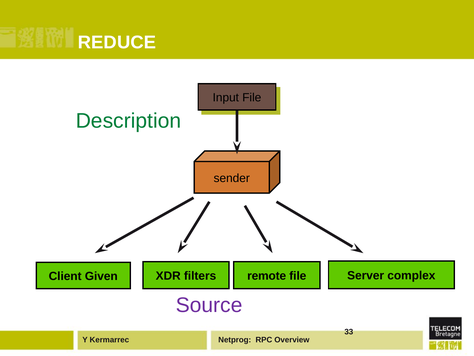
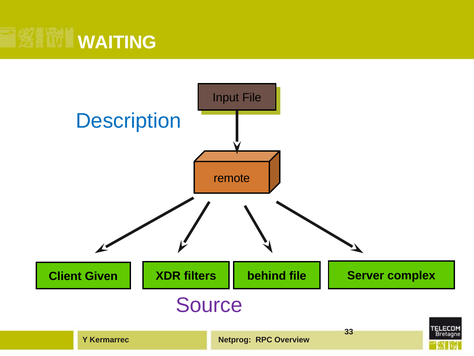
REDUCE: REDUCE -> WAITING
Description colour: green -> blue
sender: sender -> remote
remote: remote -> behind
